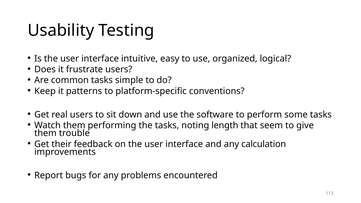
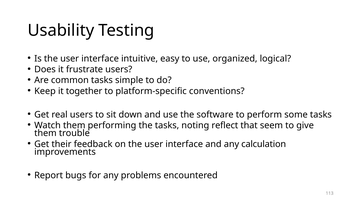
patterns: patterns -> together
length: length -> reflect
